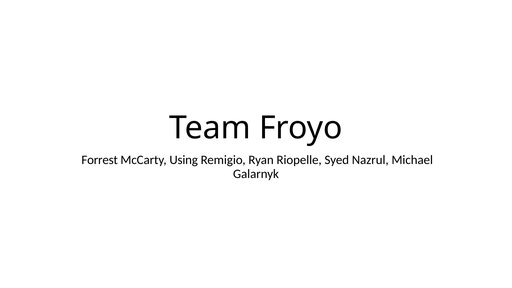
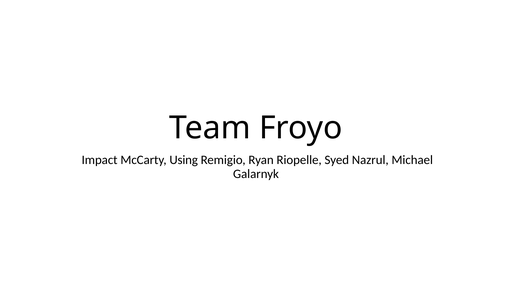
Forrest: Forrest -> Impact
